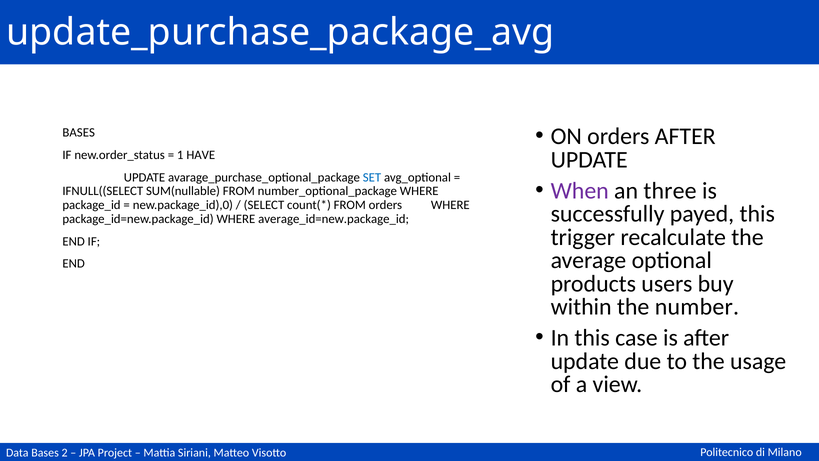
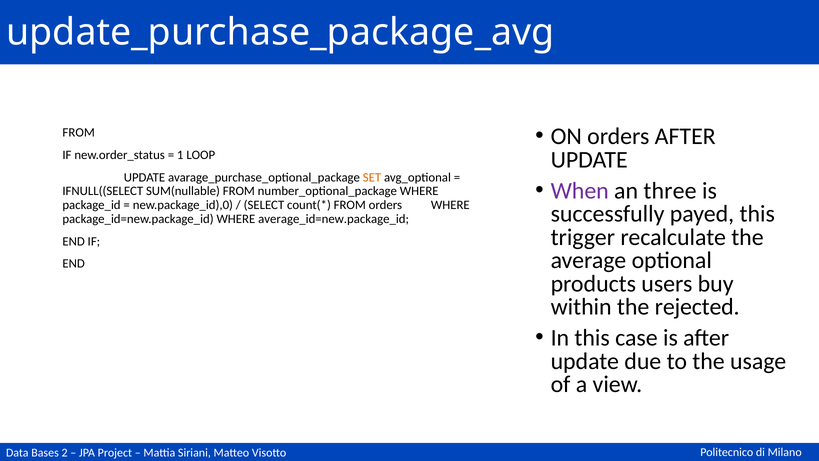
BASES at (79, 133): BASES -> FROM
HAVE: HAVE -> LOOP
SET colour: blue -> orange
number: number -> rejected
